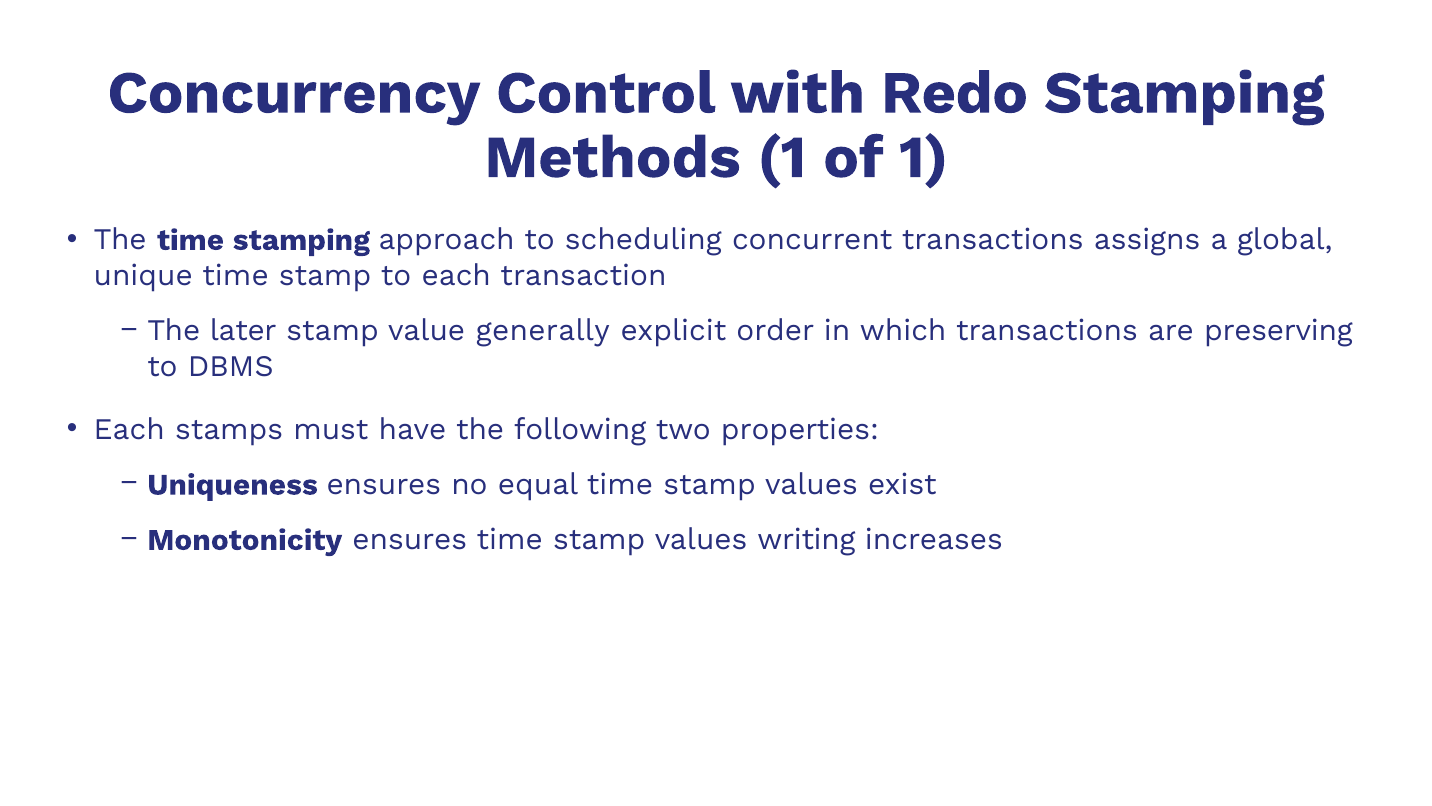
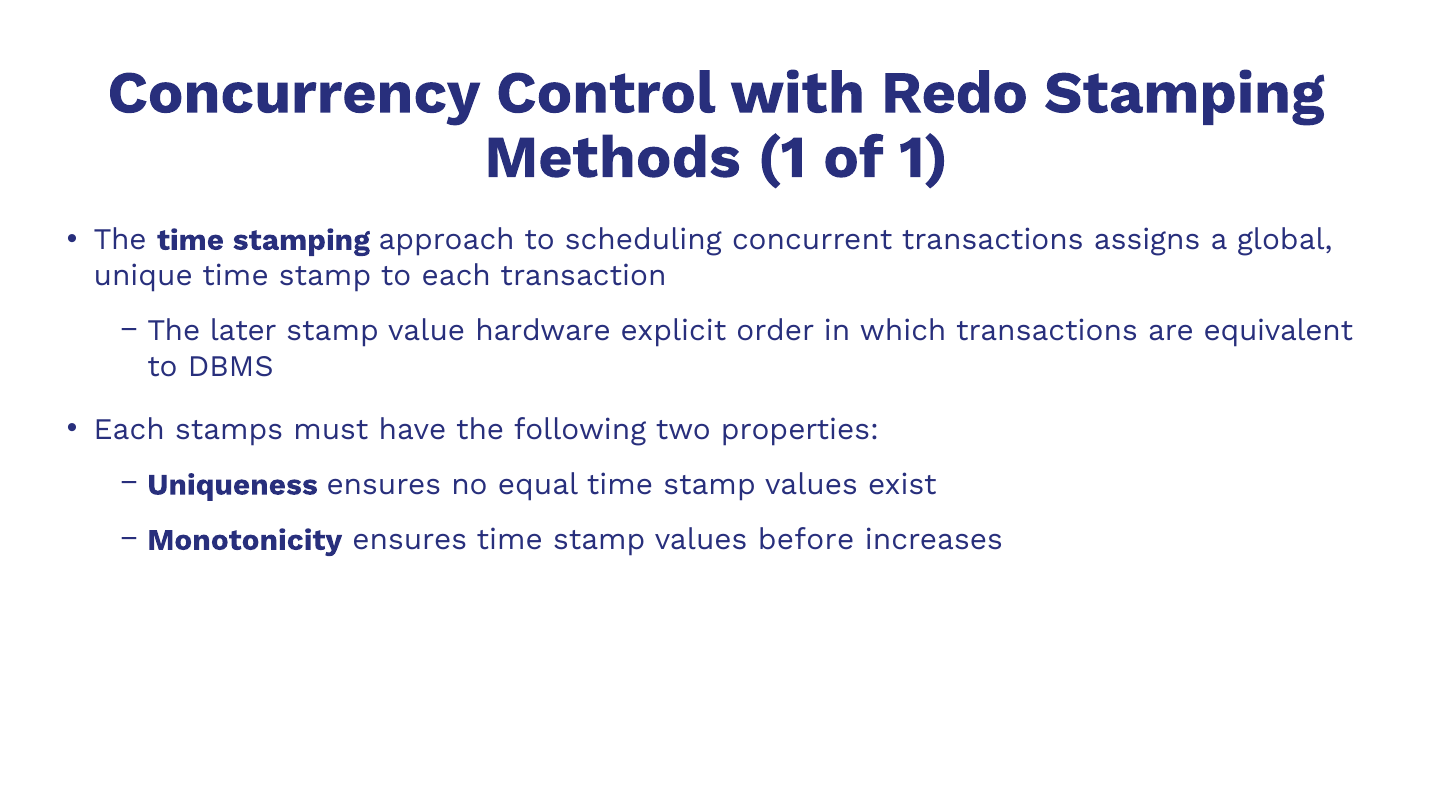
generally: generally -> hardware
preserving: preserving -> equivalent
writing: writing -> before
